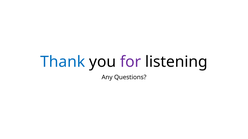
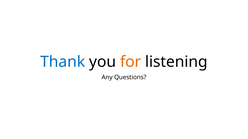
for colour: purple -> orange
